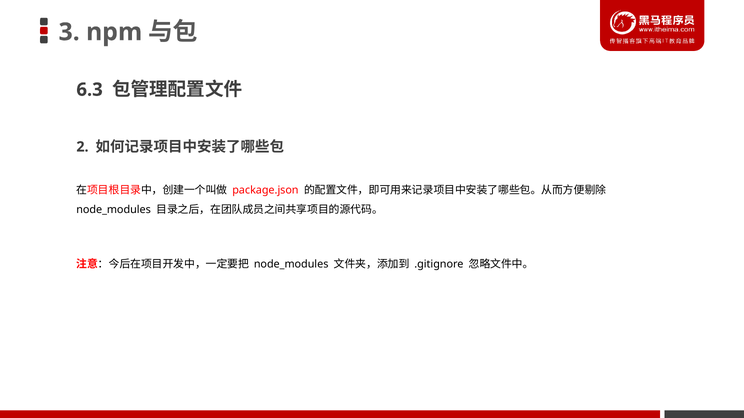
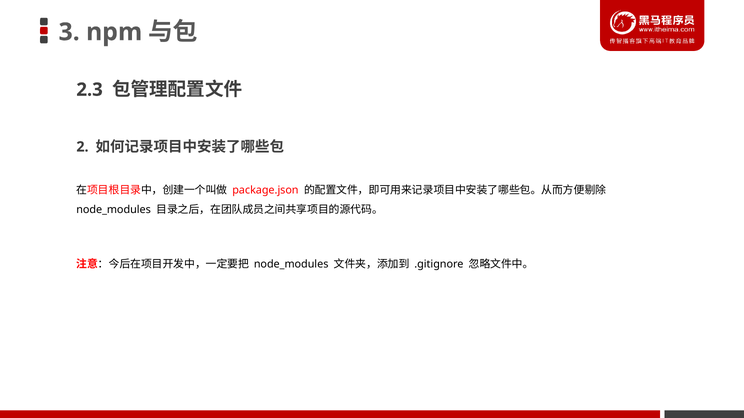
6.3: 6.3 -> 2.3
